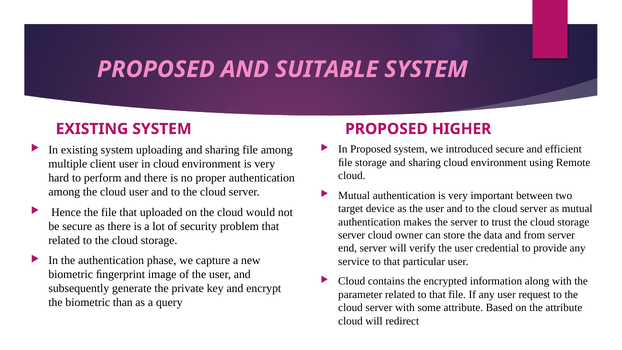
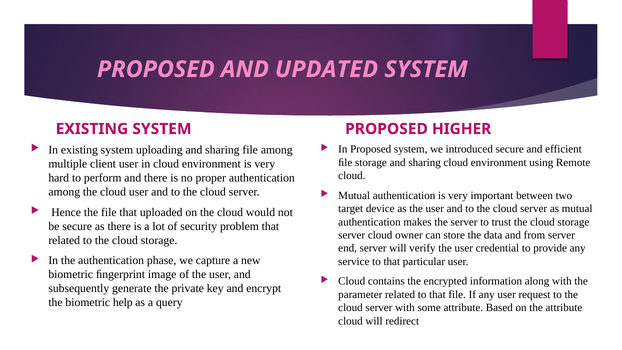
SUITABLE: SUITABLE -> UPDATED
than: than -> help
